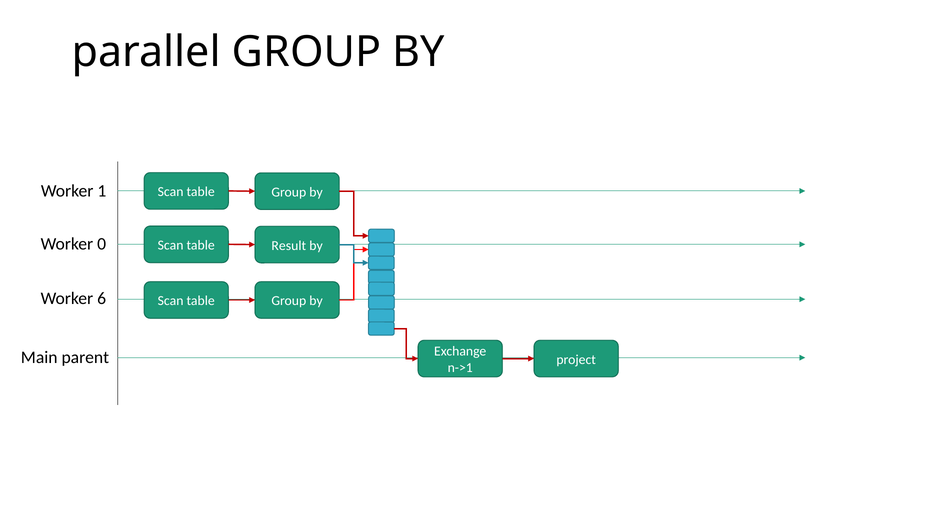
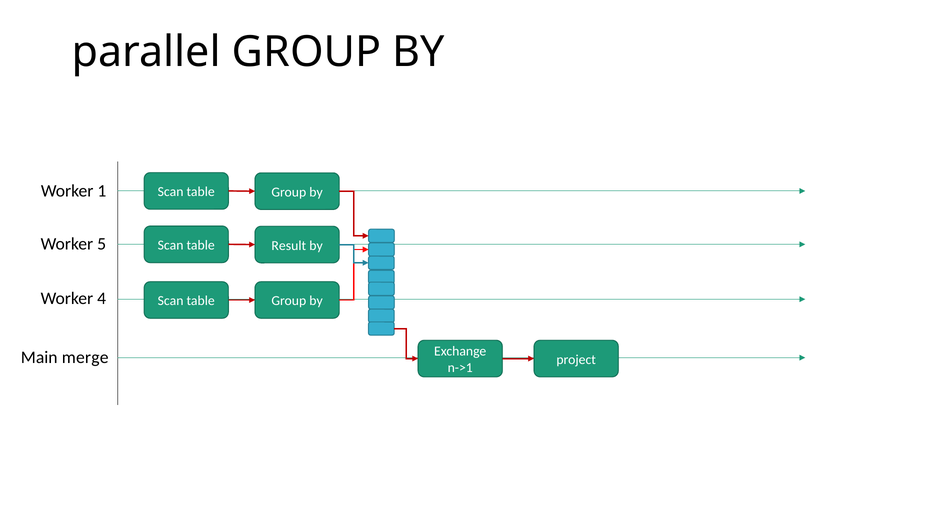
0: 0 -> 5
6: 6 -> 4
parent: parent -> merge
